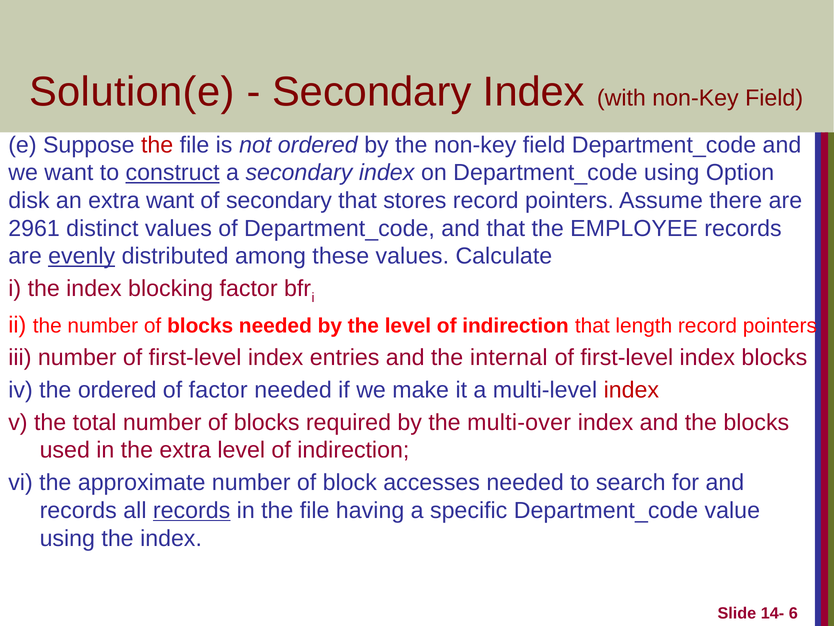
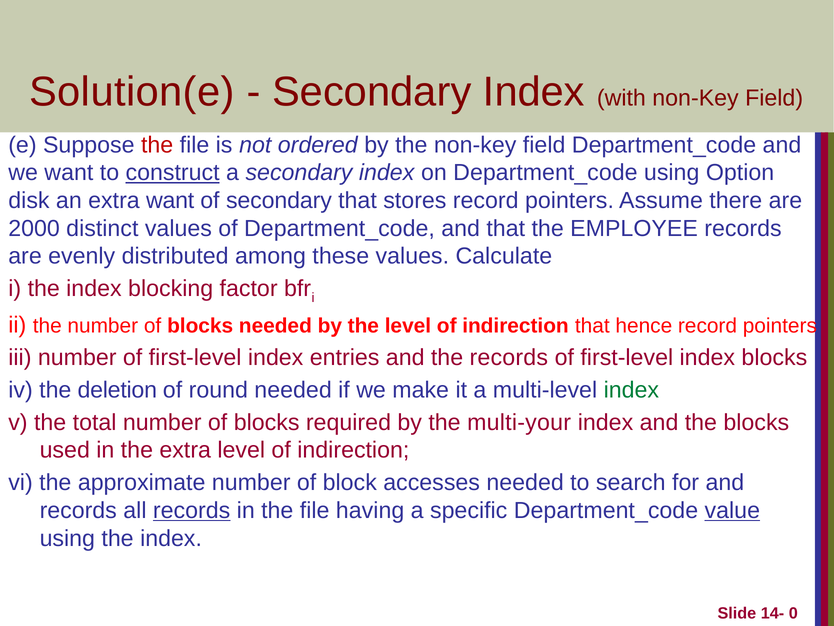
2961: 2961 -> 2000
evenly underline: present -> none
length: length -> hence
the internal: internal -> records
the ordered: ordered -> deletion
of factor: factor -> round
index at (631, 390) colour: red -> green
multi-over: multi-over -> multi-your
value underline: none -> present
6: 6 -> 0
